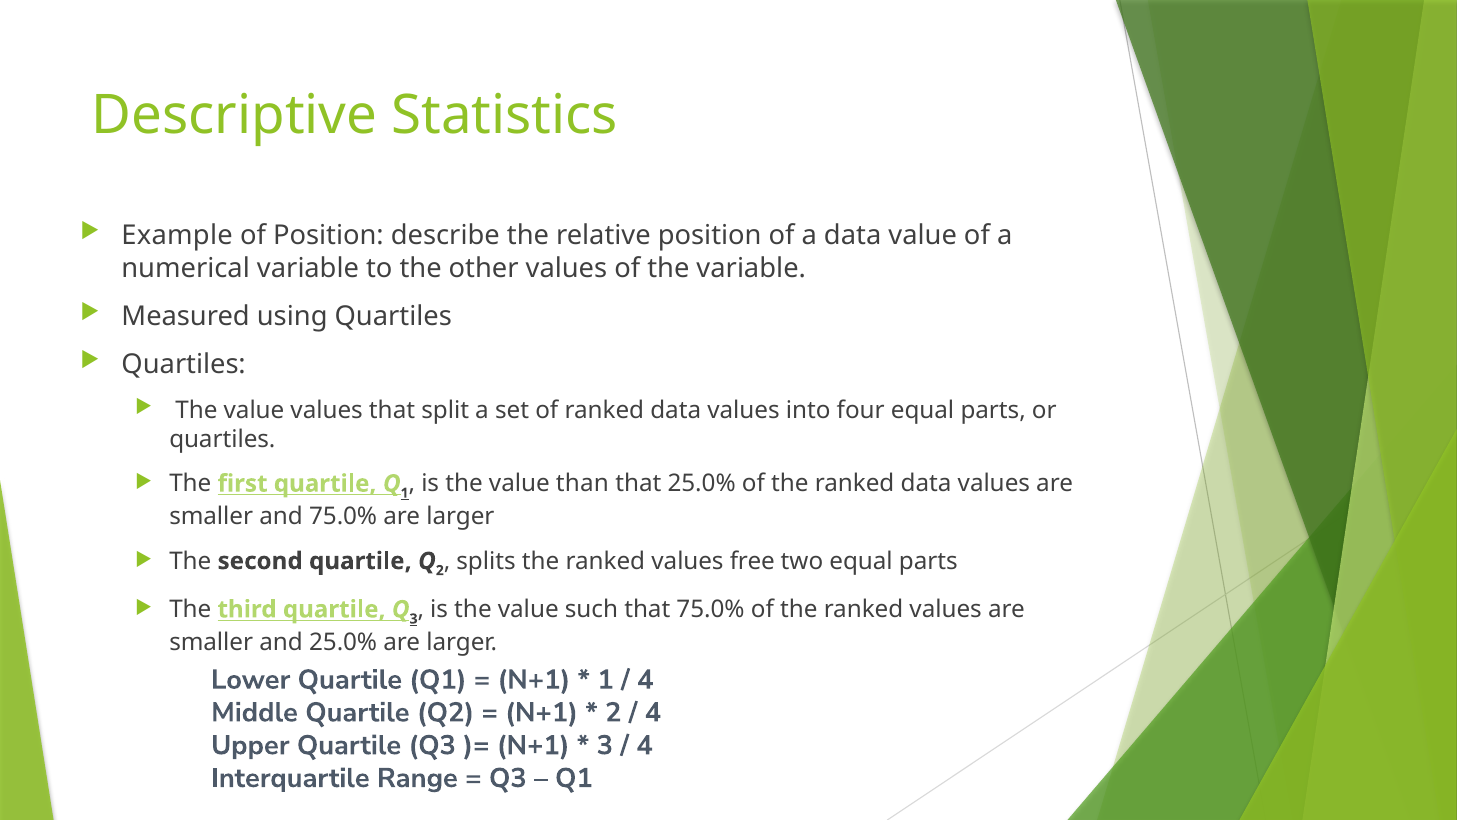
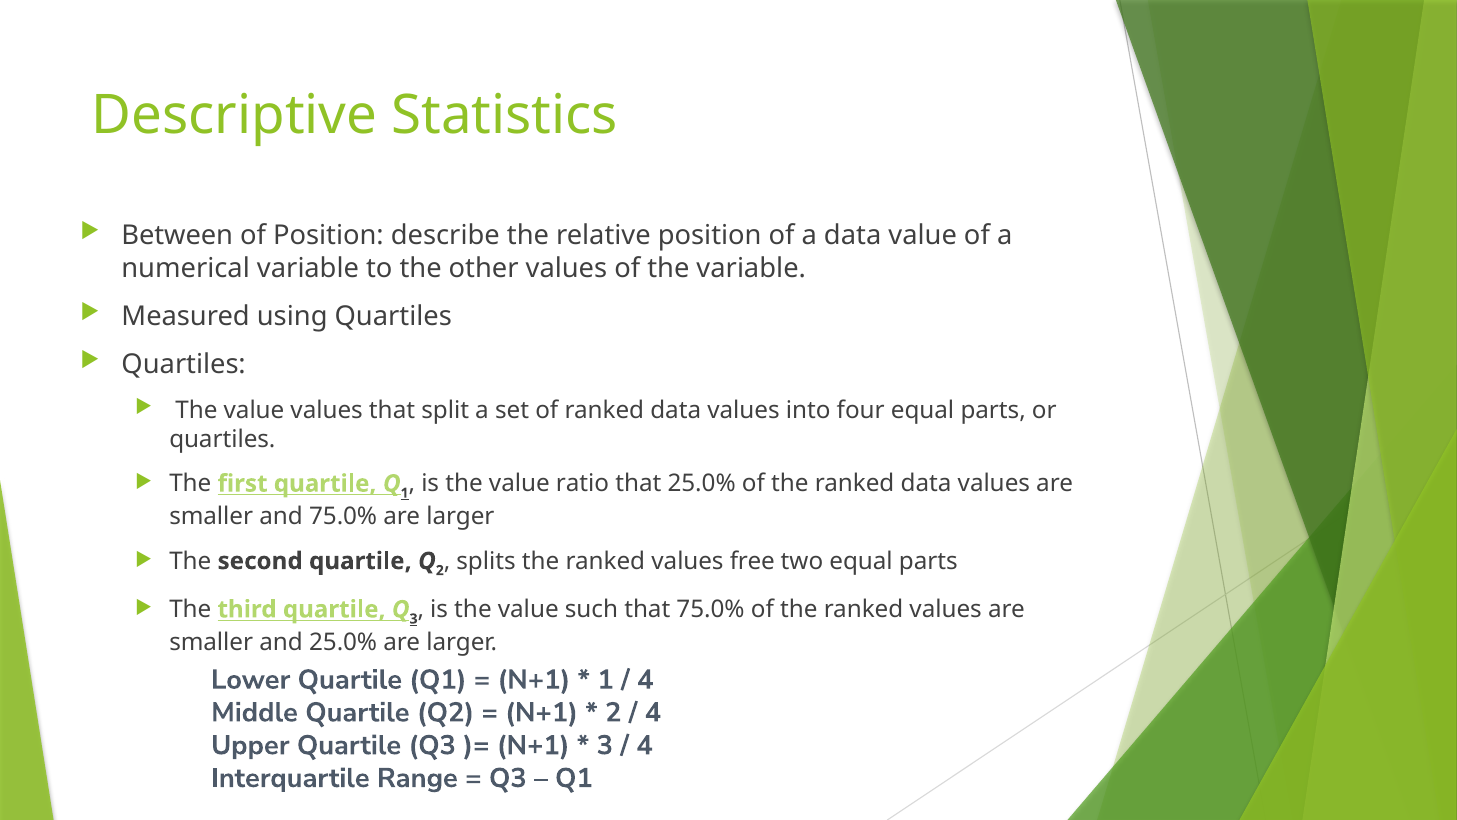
Example: Example -> Between
than: than -> ratio
